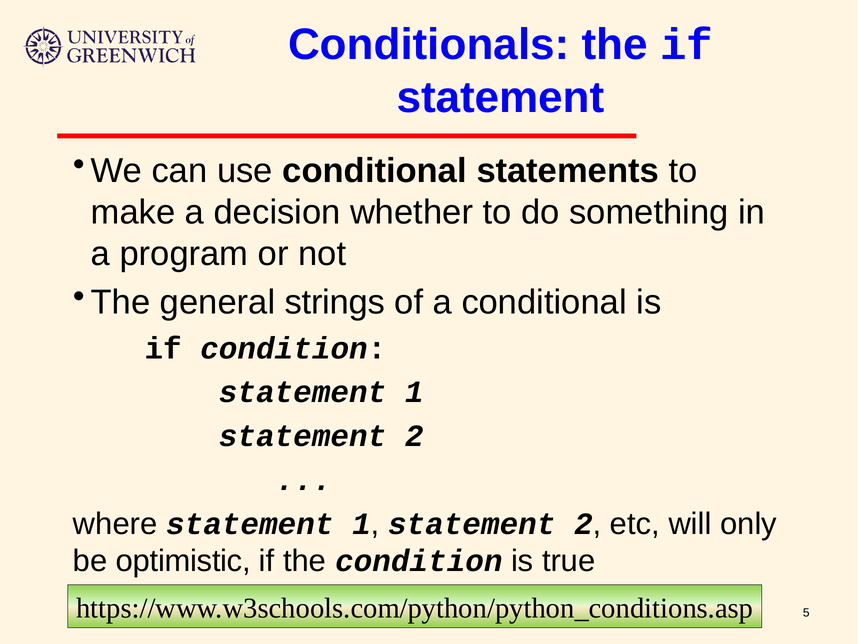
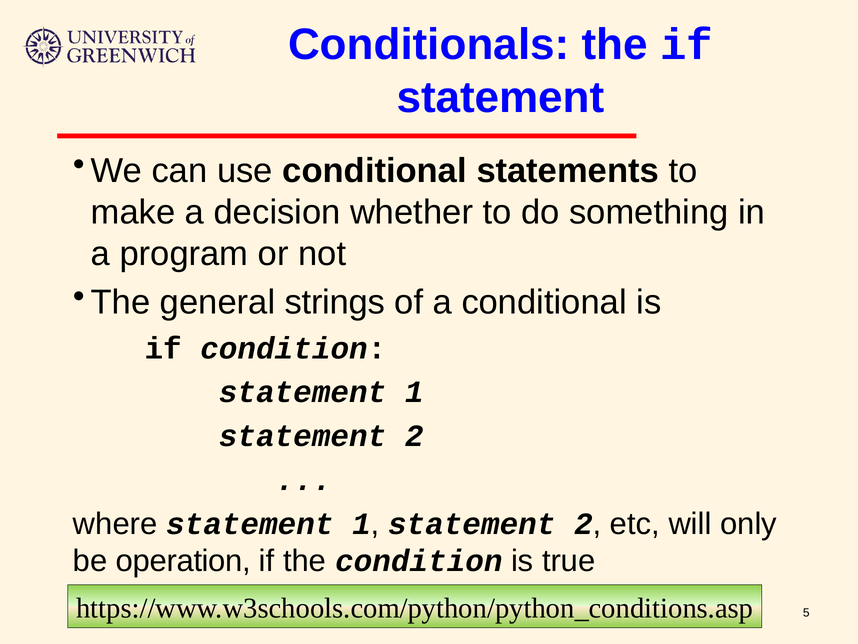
optimistic: optimistic -> operation
